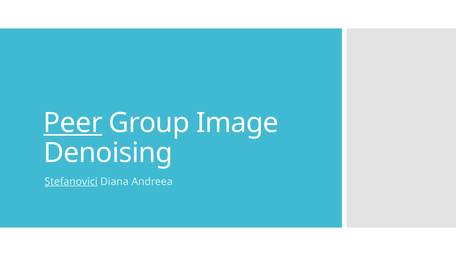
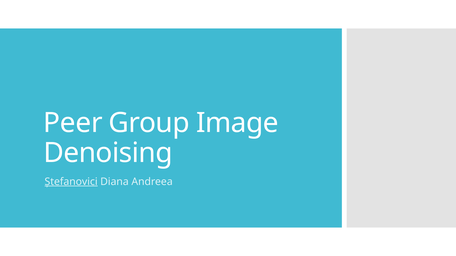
Peer underline: present -> none
